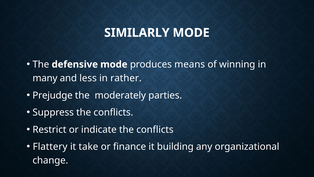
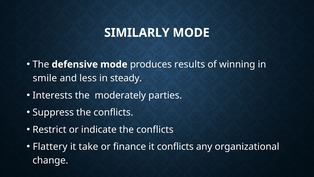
means: means -> results
many: many -> smile
rather: rather -> steady
Prejudge: Prejudge -> Interests
it building: building -> conflicts
